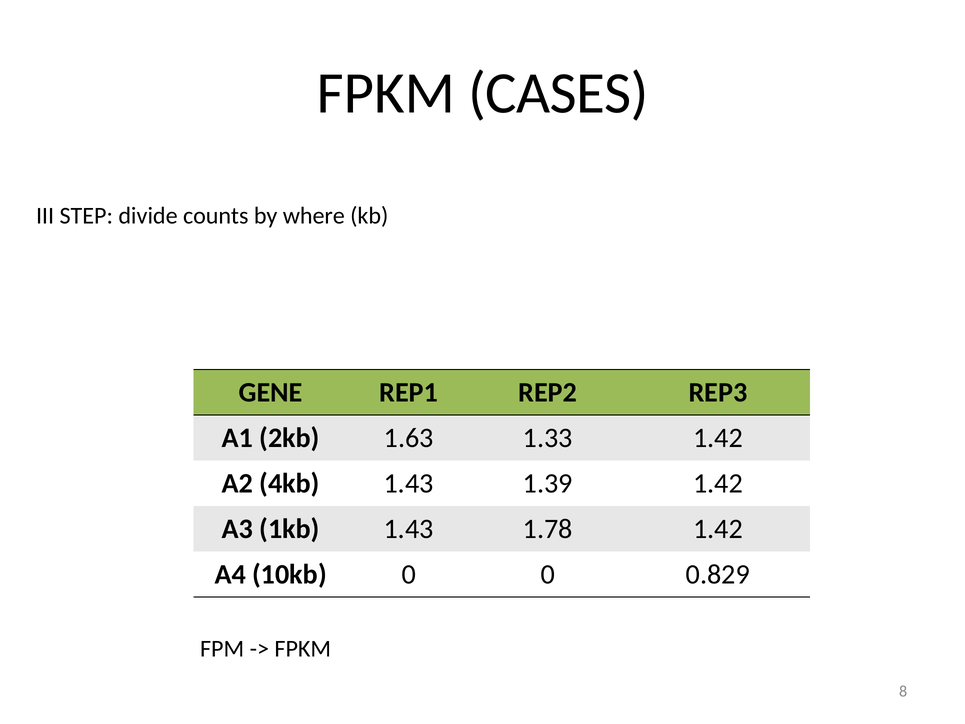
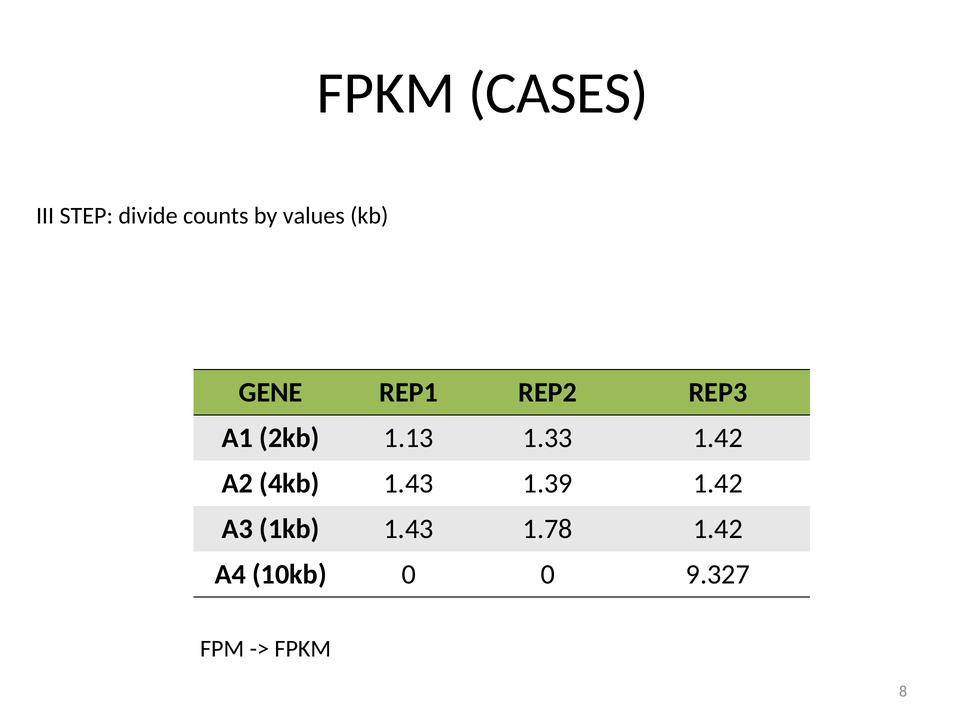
where: where -> values
1.63: 1.63 -> 1.13
0.829: 0.829 -> 9.327
